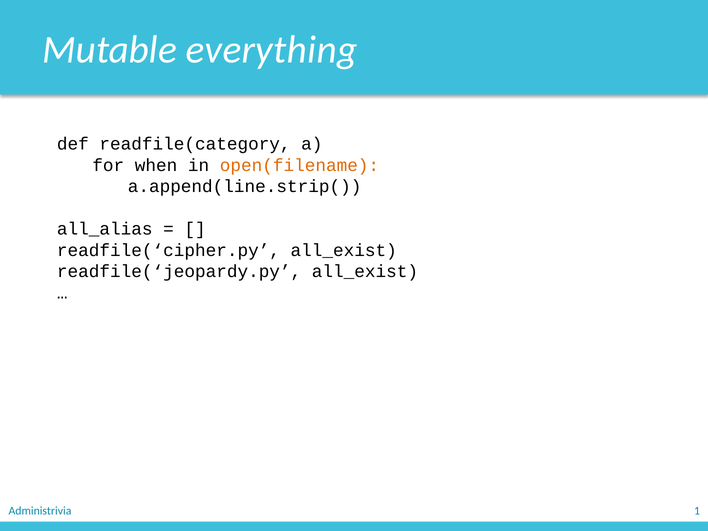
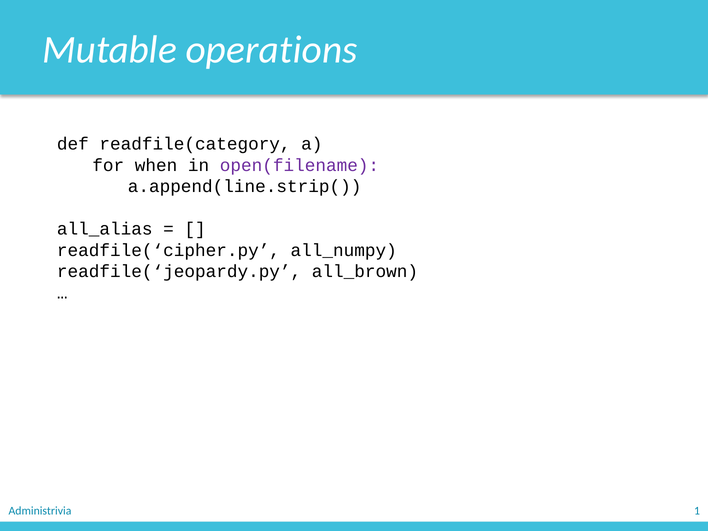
everything: everything -> operations
open(filename colour: orange -> purple
readfile(‘cipher.py all_exist: all_exist -> all_numpy
readfile(‘jeopardy.py all_exist: all_exist -> all_brown
